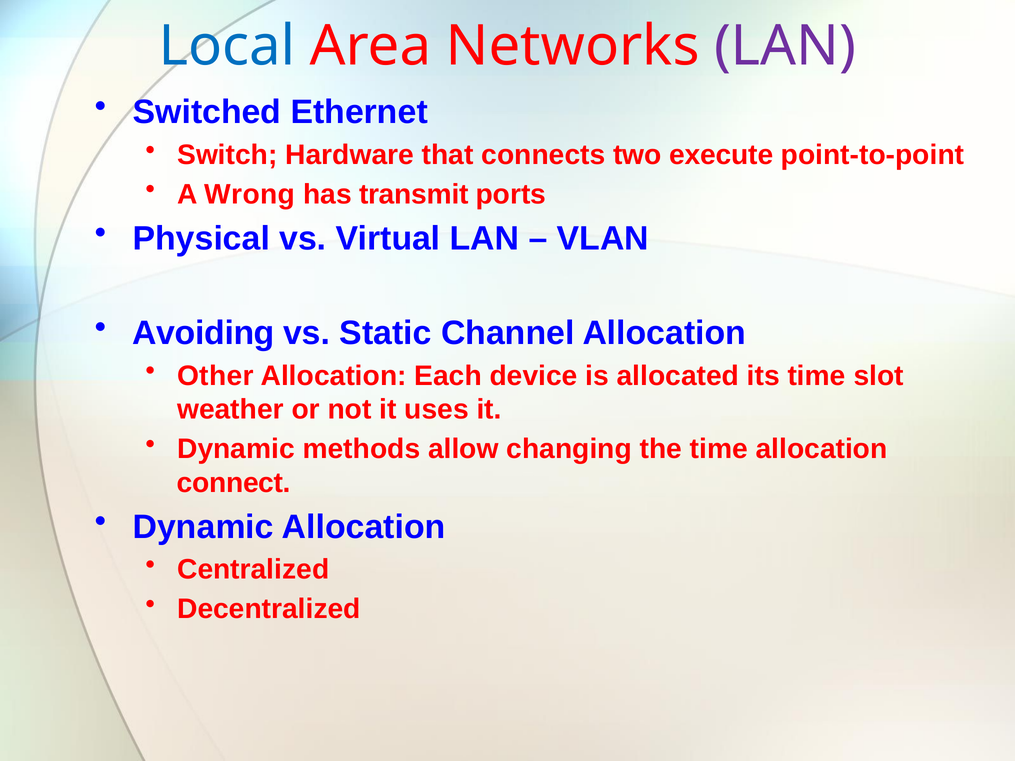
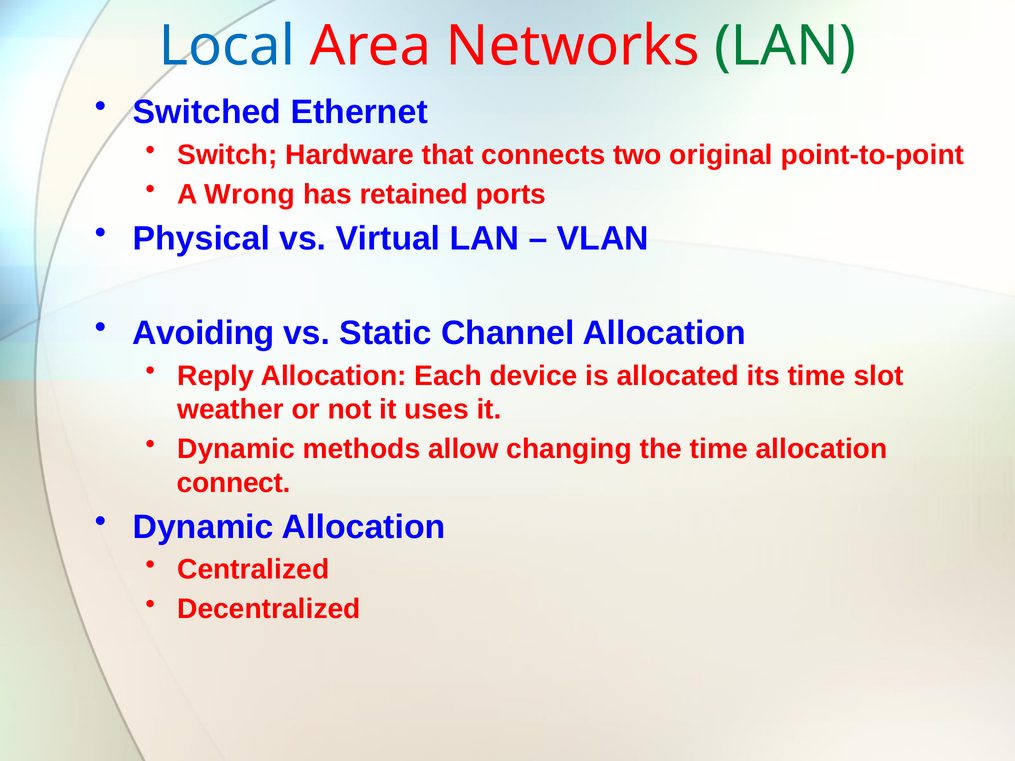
LAN at (785, 46) colour: purple -> green
execute: execute -> original
transmit: transmit -> retained
Other: Other -> Reply
